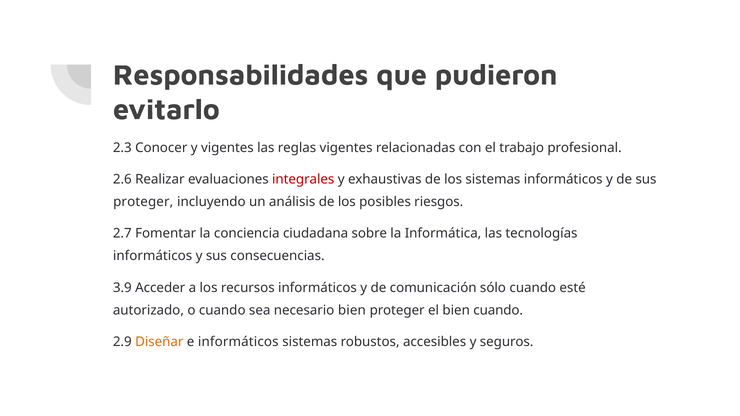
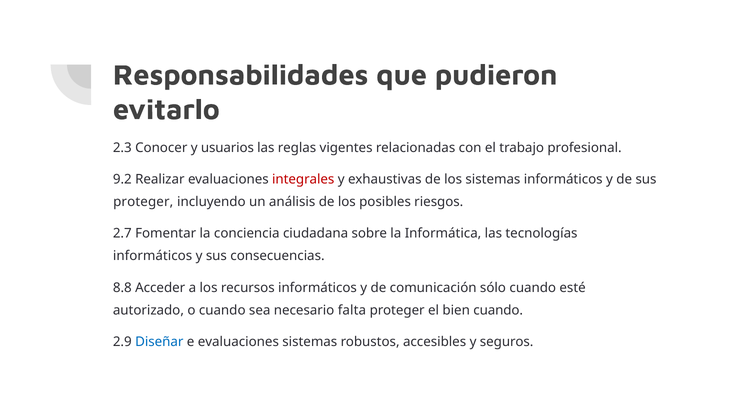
y vigentes: vigentes -> usuarios
2.6: 2.6 -> 9.2
3.9: 3.9 -> 8.8
necesario bien: bien -> falta
Diseñar colour: orange -> blue
e informáticos: informáticos -> evaluaciones
